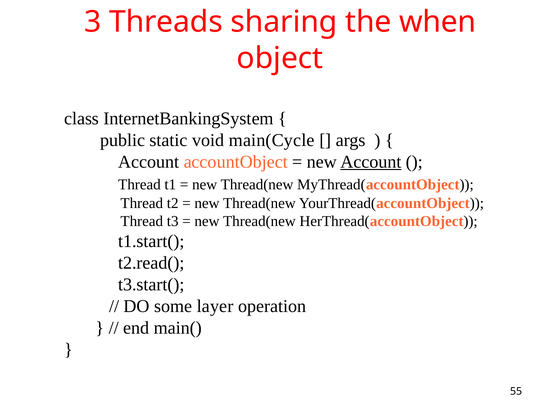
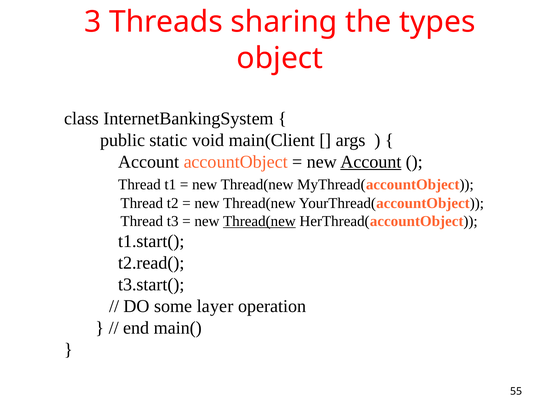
when: when -> types
main(Cycle: main(Cycle -> main(Client
Thread(new at (259, 221) underline: none -> present
